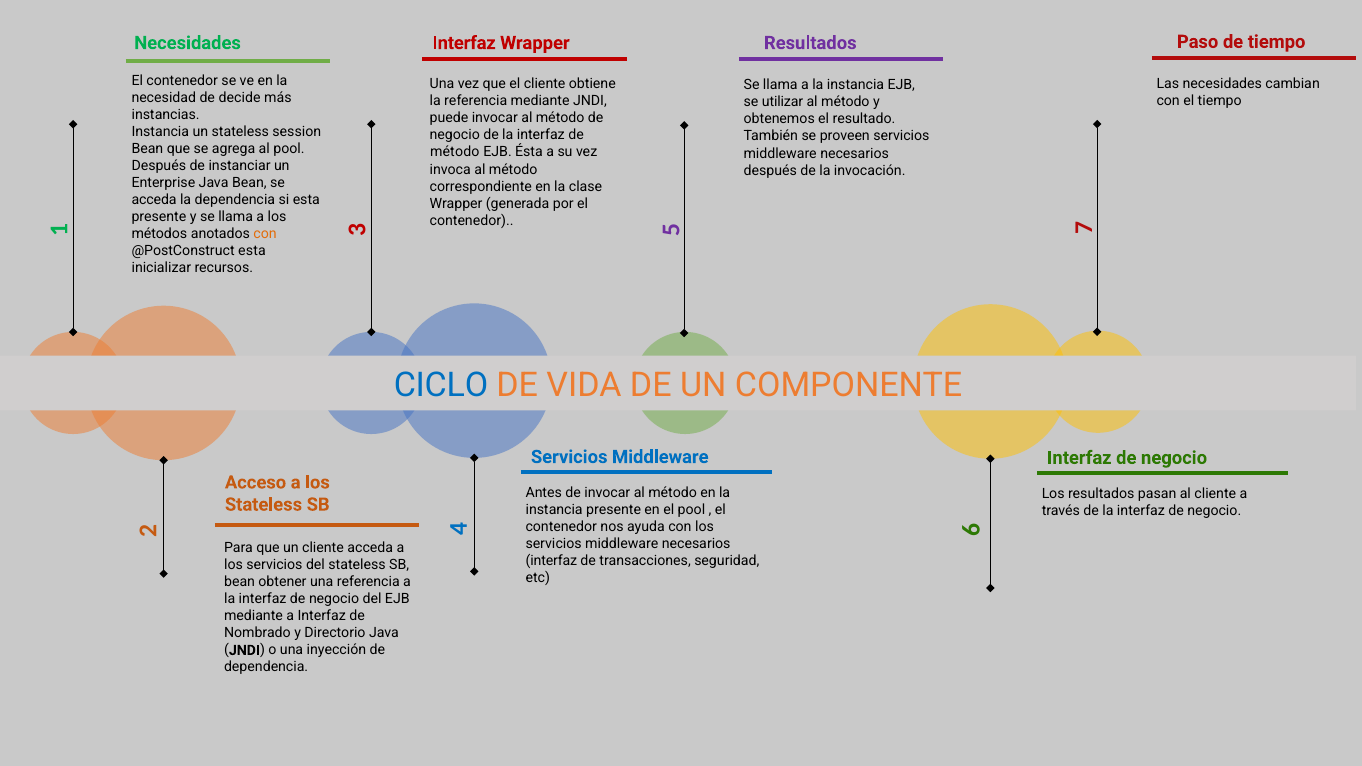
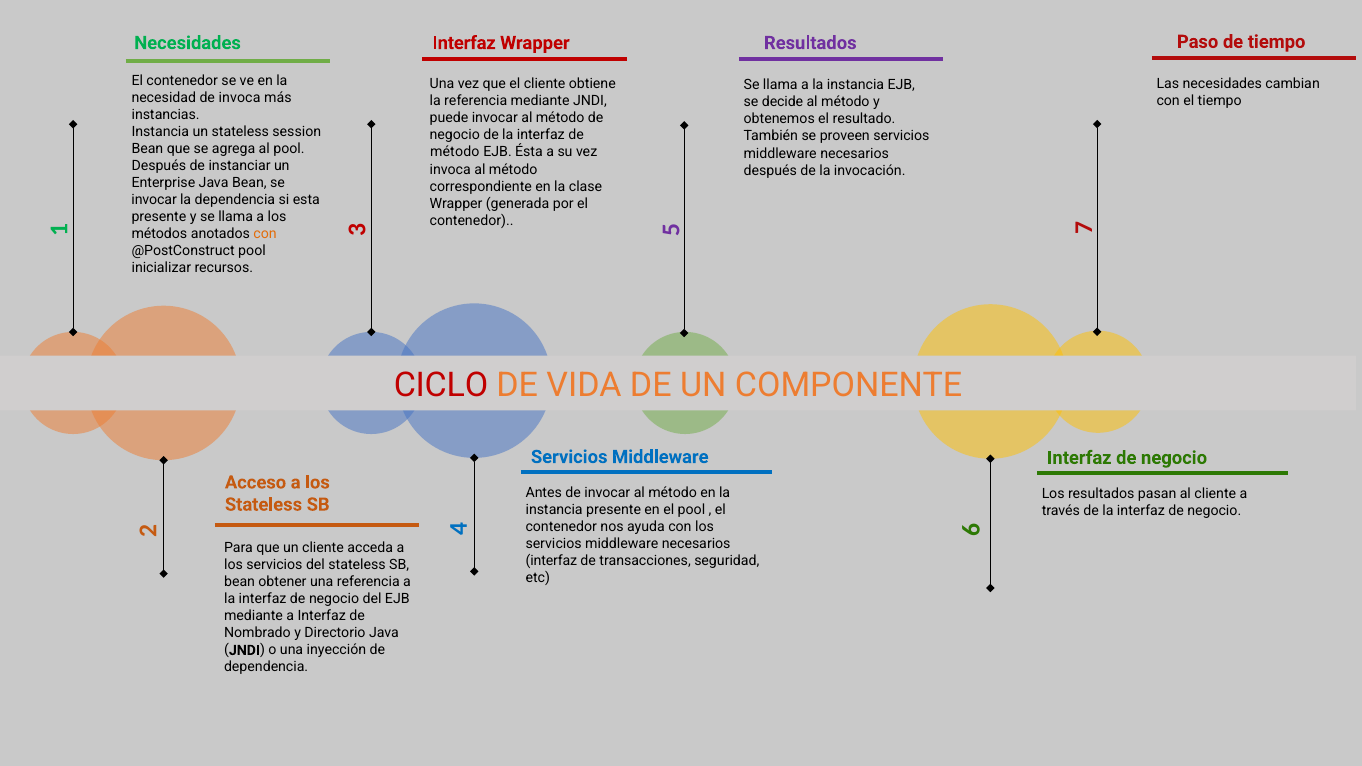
de decide: decide -> invoca
utilizar: utilizar -> decide
acceda at (154, 200): acceda -> invocar
@PostConstruct esta: esta -> pool
CICLO colour: blue -> red
